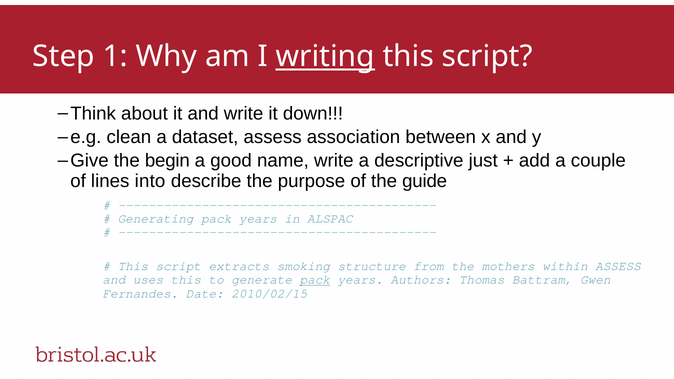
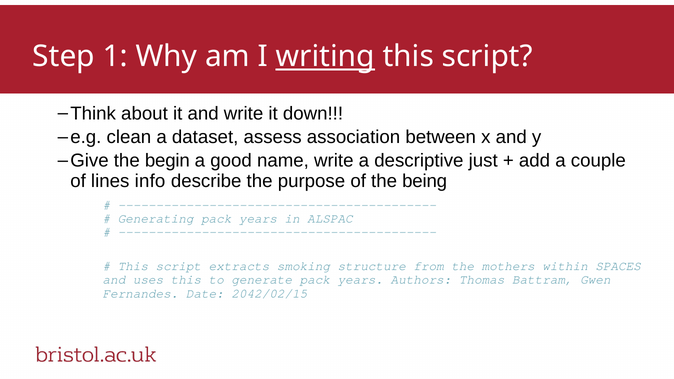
into: into -> info
guide: guide -> being
within ASSESS: ASSESS -> SPACES
pack at (315, 280) underline: present -> none
2010/02/15: 2010/02/15 -> 2042/02/15
